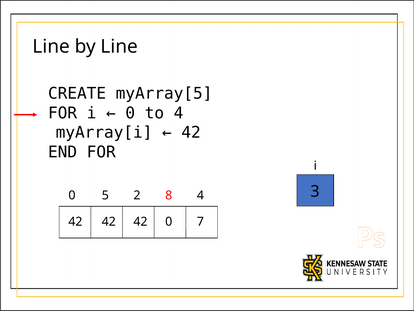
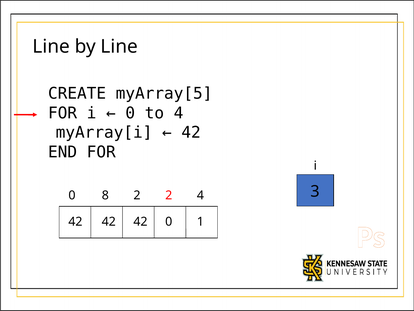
5: 5 -> 8
2 8: 8 -> 2
7: 7 -> 1
